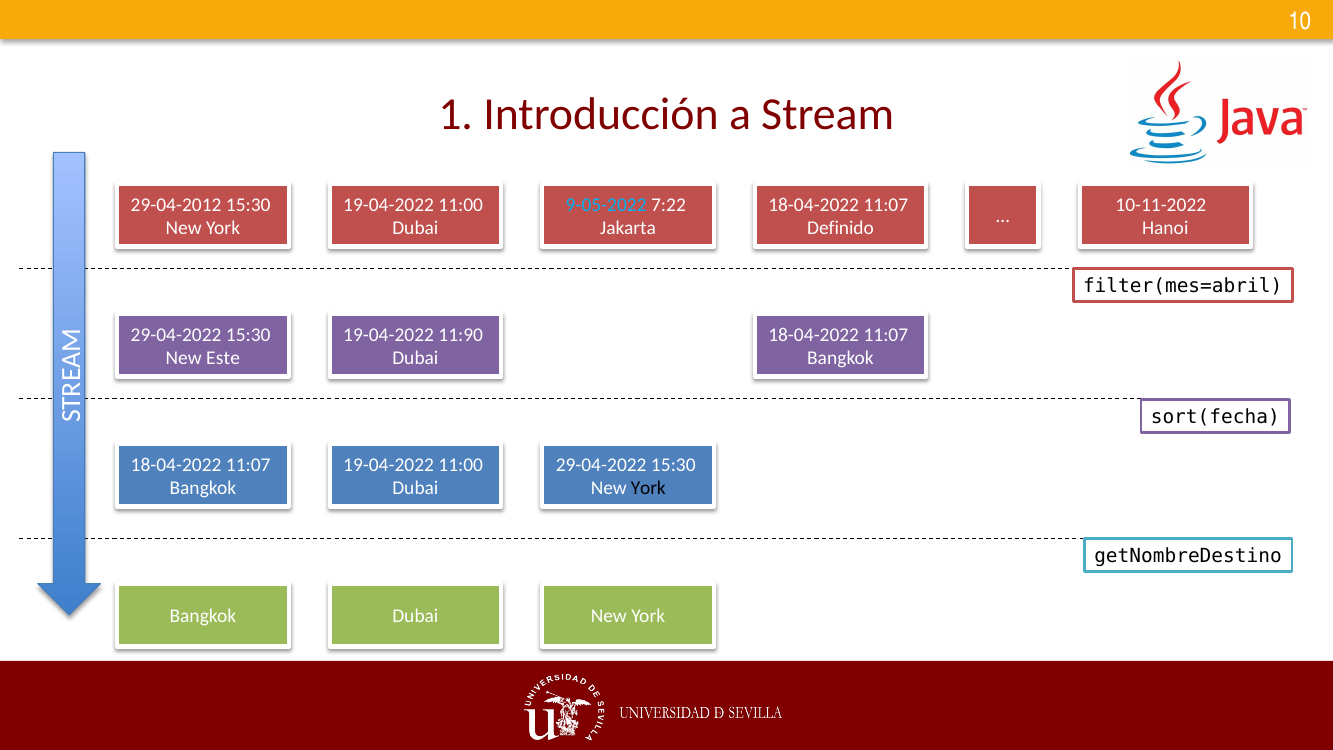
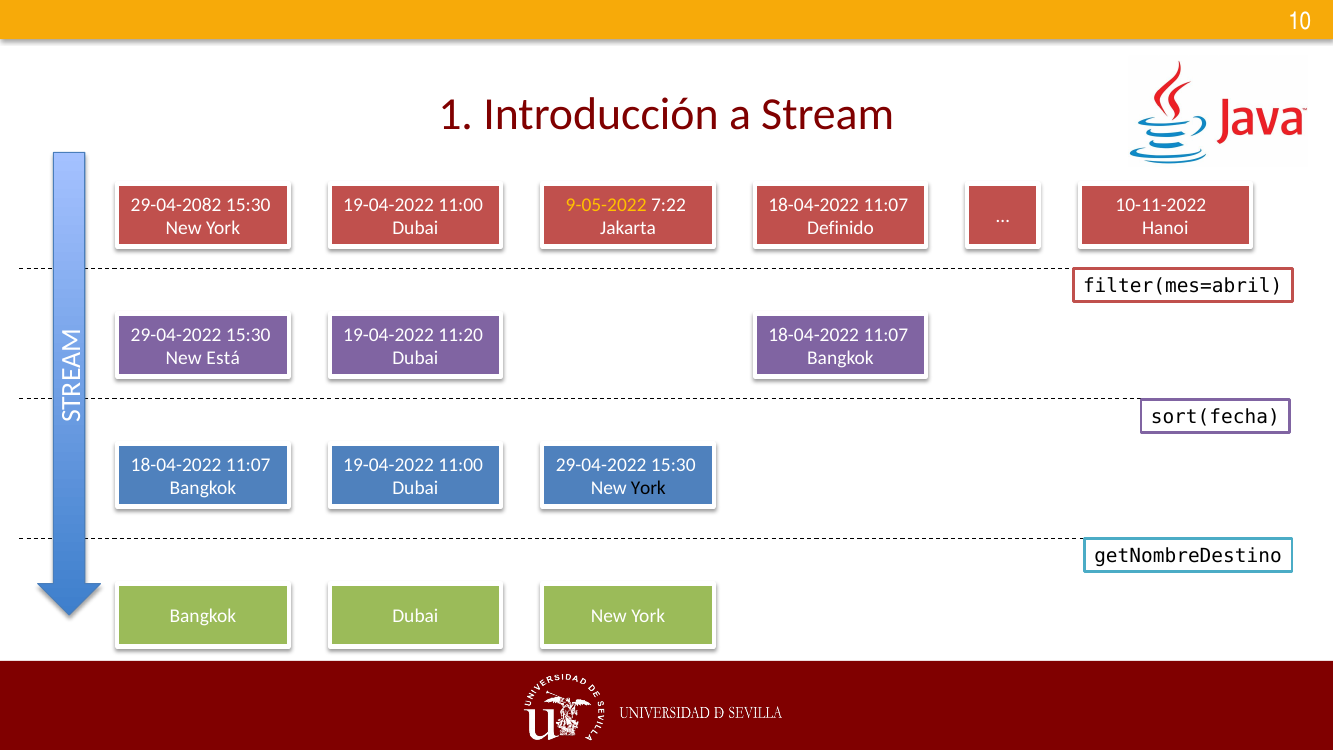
29-04-2012: 29-04-2012 -> 29-04-2082
9-05-2022 colour: light blue -> yellow
11:90: 11:90 -> 11:20
Este: Este -> Está
